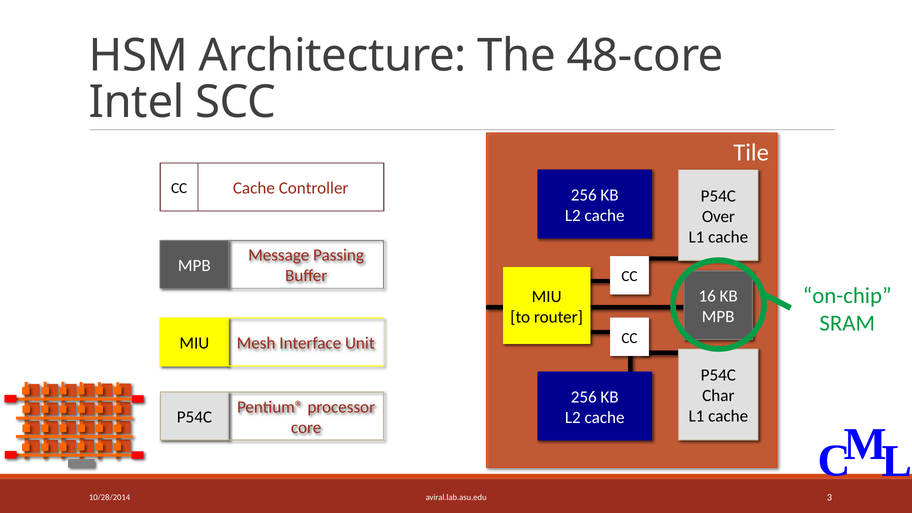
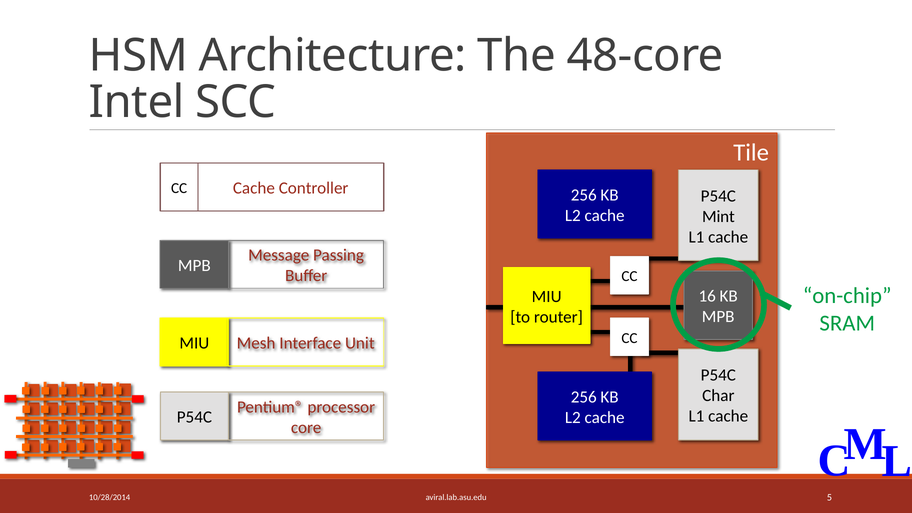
Over: Over -> Mint
3: 3 -> 5
